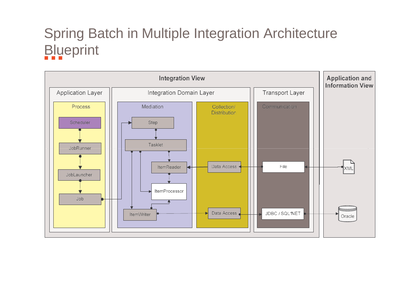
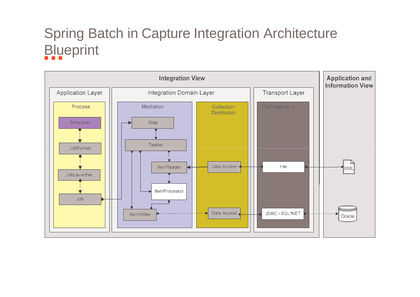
Multiple: Multiple -> Capture
